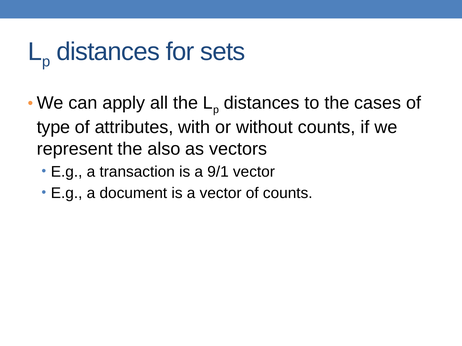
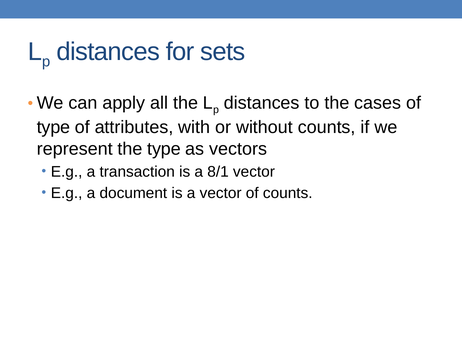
the also: also -> type
9/1: 9/1 -> 8/1
